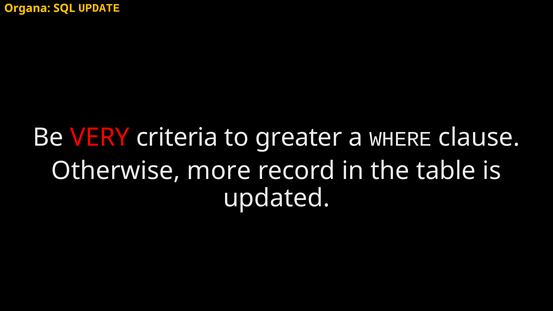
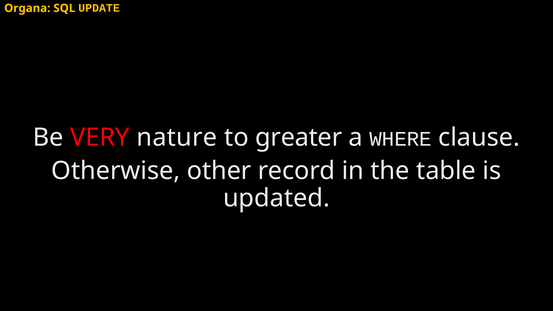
criteria: criteria -> nature
more: more -> other
